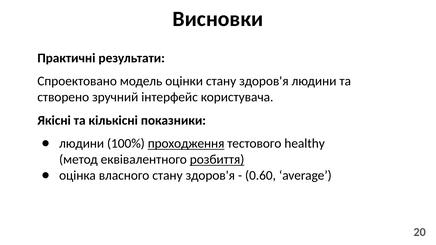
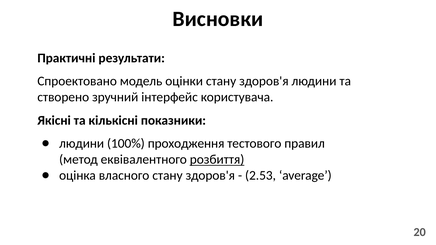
проходження underline: present -> none
healthy: healthy -> правил
0.60: 0.60 -> 2.53
